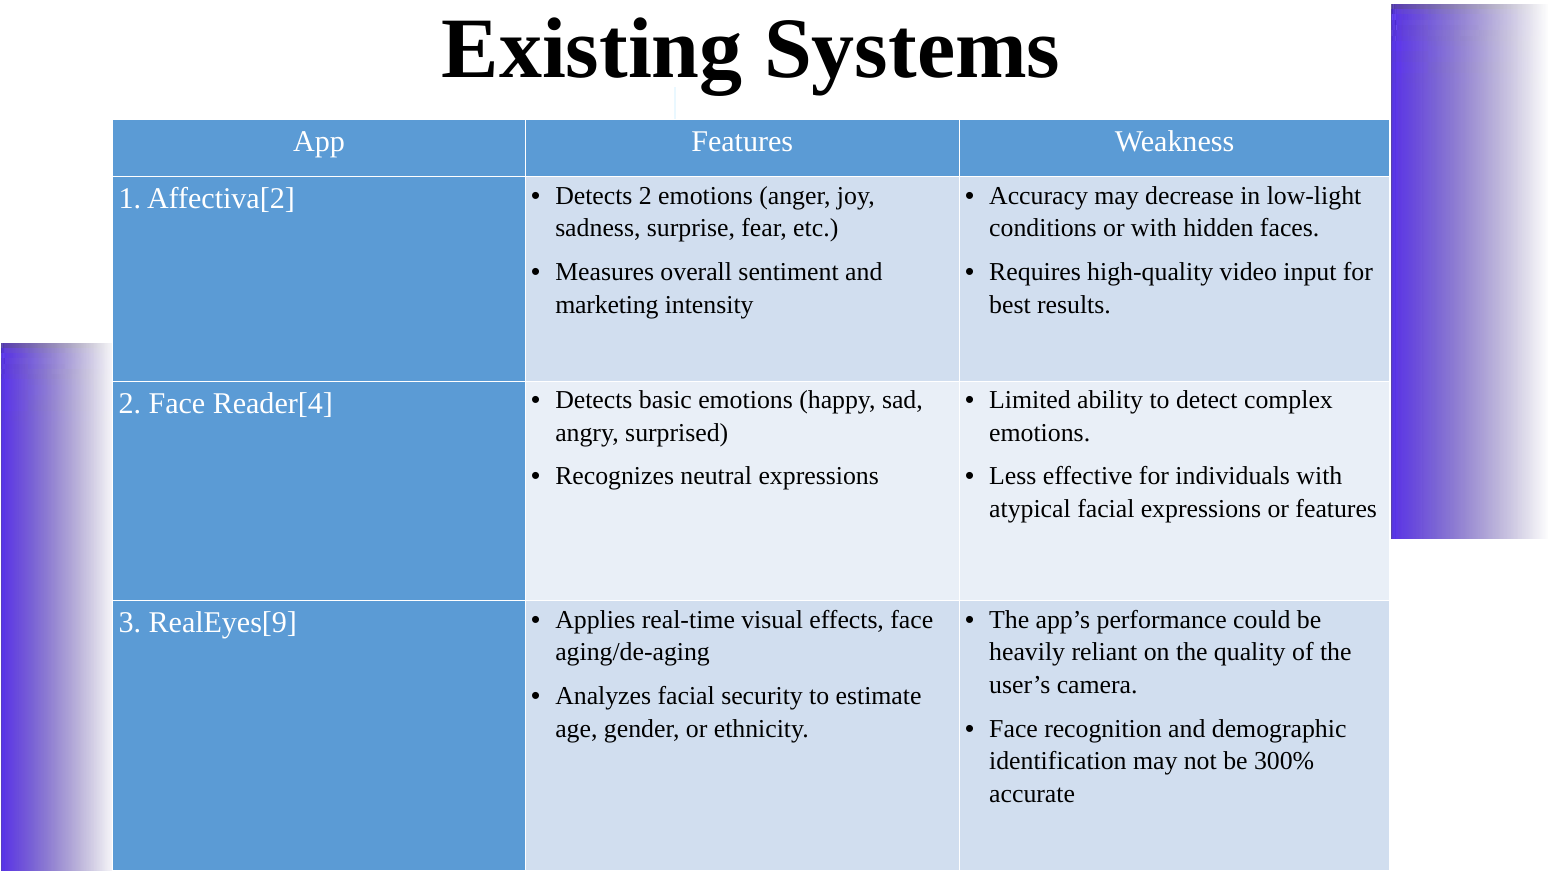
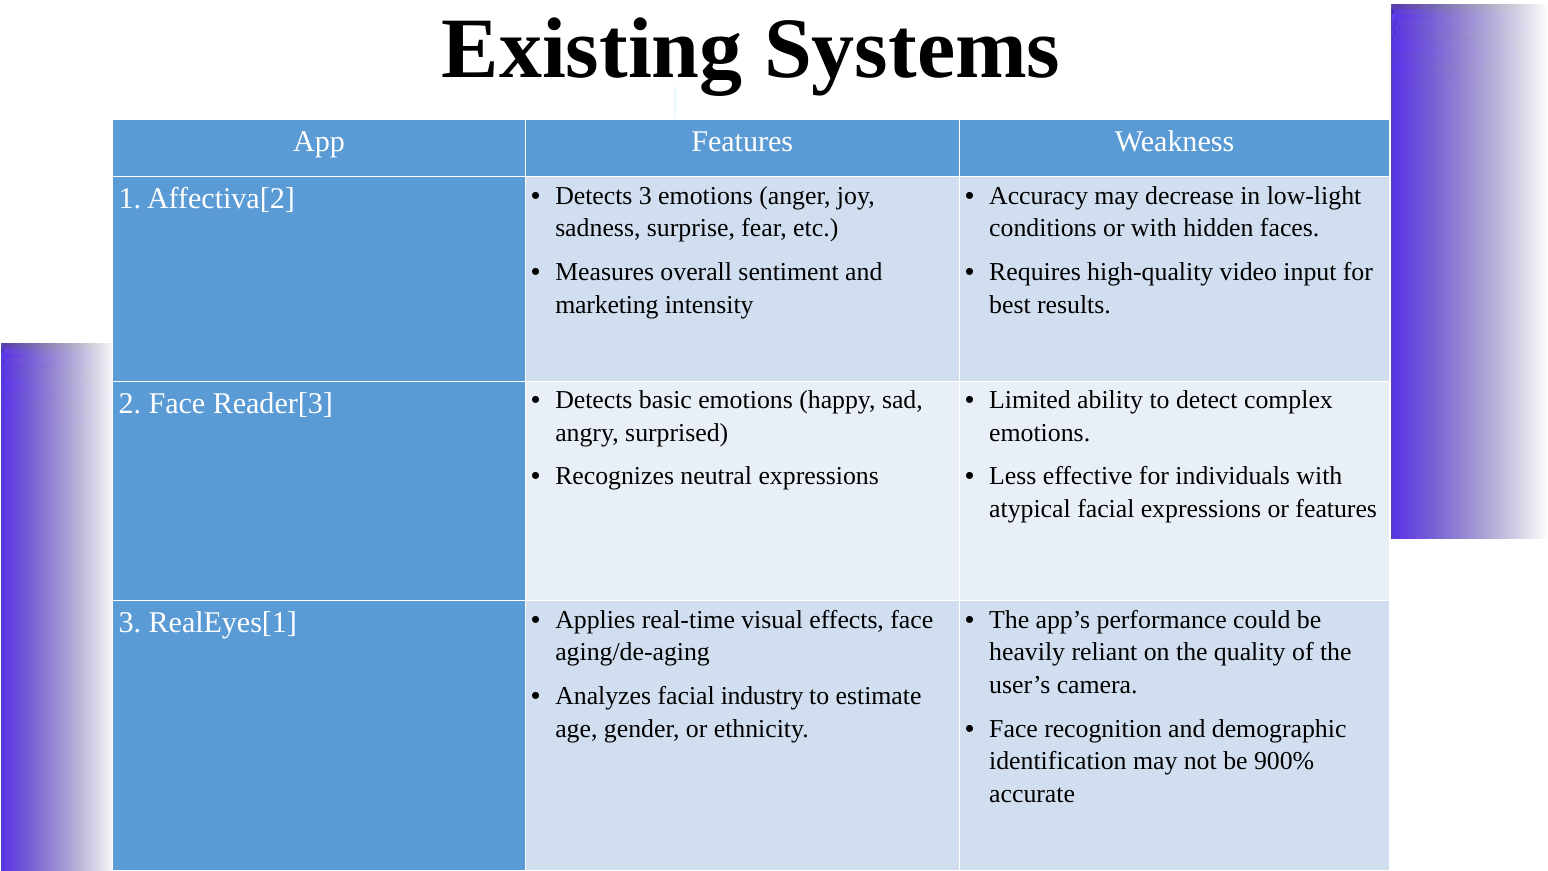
Detects 2: 2 -> 3
Reader[4: Reader[4 -> Reader[3
RealEyes[9: RealEyes[9 -> RealEyes[1
security: security -> industry
300%: 300% -> 900%
